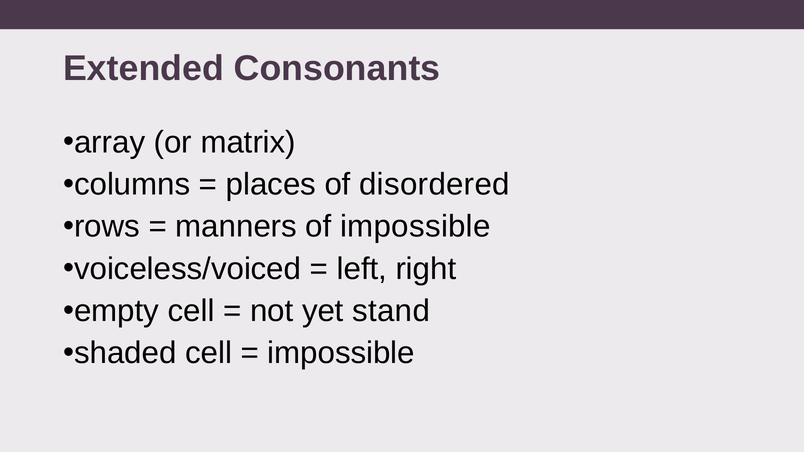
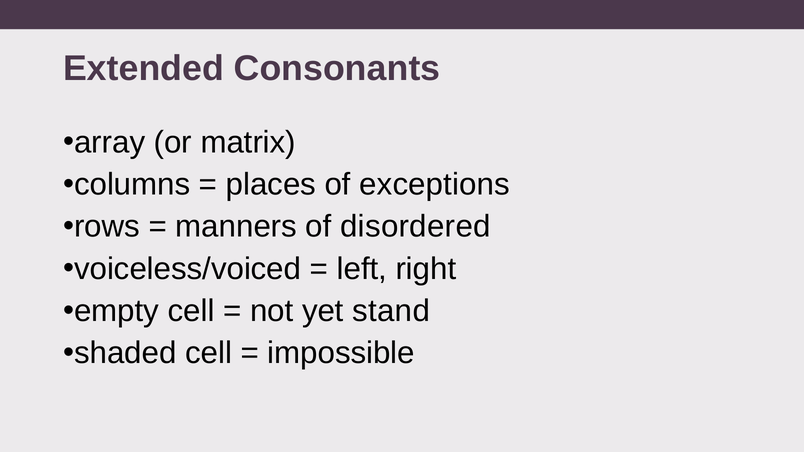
disordered: disordered -> exceptions
of impossible: impossible -> disordered
